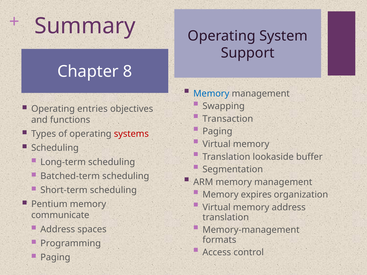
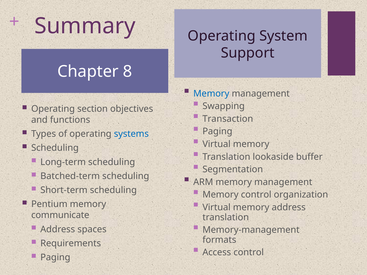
entries: entries -> section
systems colour: red -> blue
Memory expires: expires -> control
Programming: Programming -> Requirements
